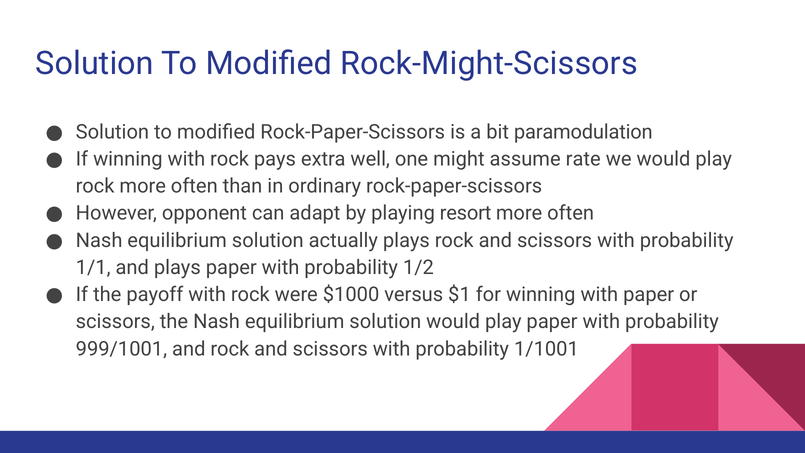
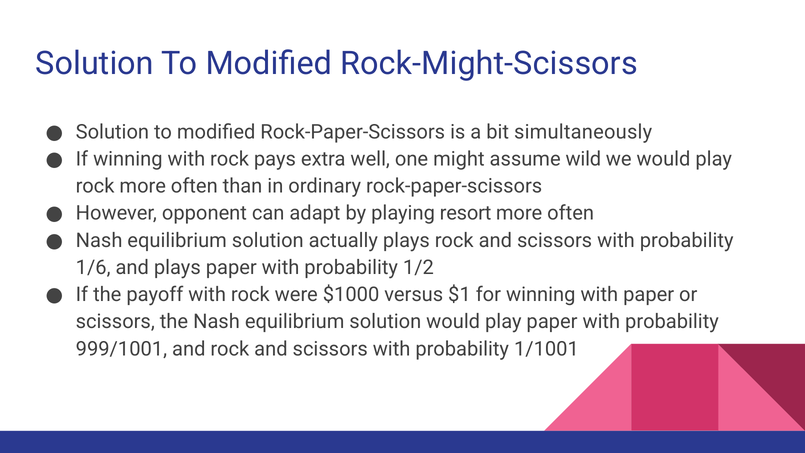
paramodulation: paramodulation -> simultaneously
rate: rate -> wild
1/1: 1/1 -> 1/6
